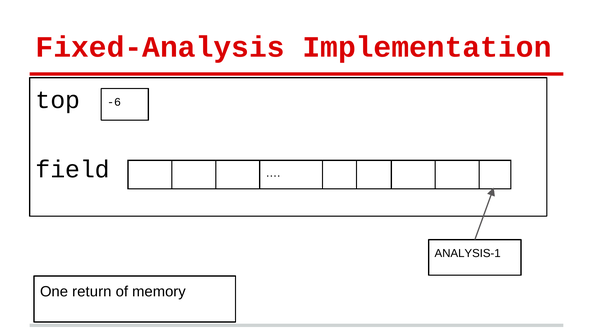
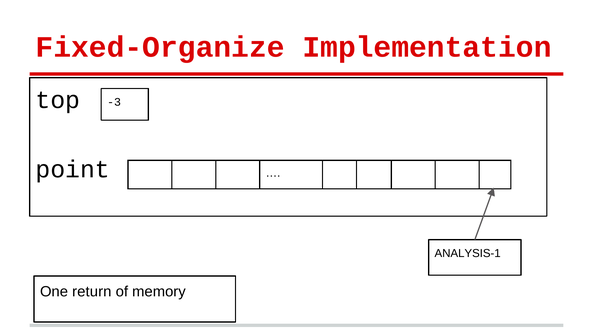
Fixed-Analysis: Fixed-Analysis -> Fixed-Organize
-6: -6 -> -3
field: field -> point
